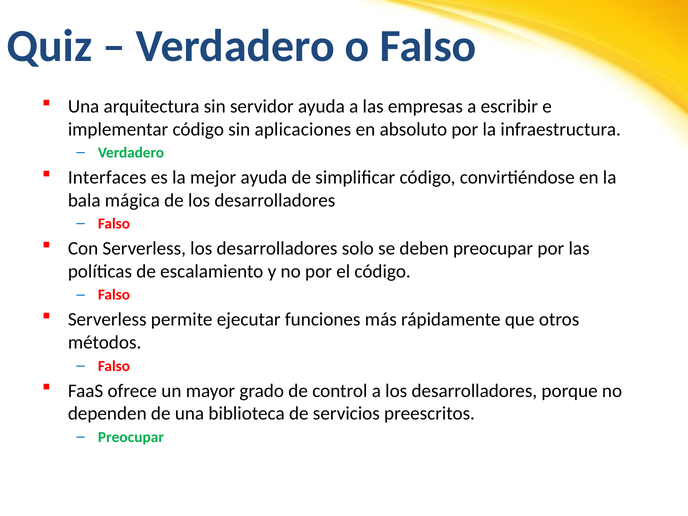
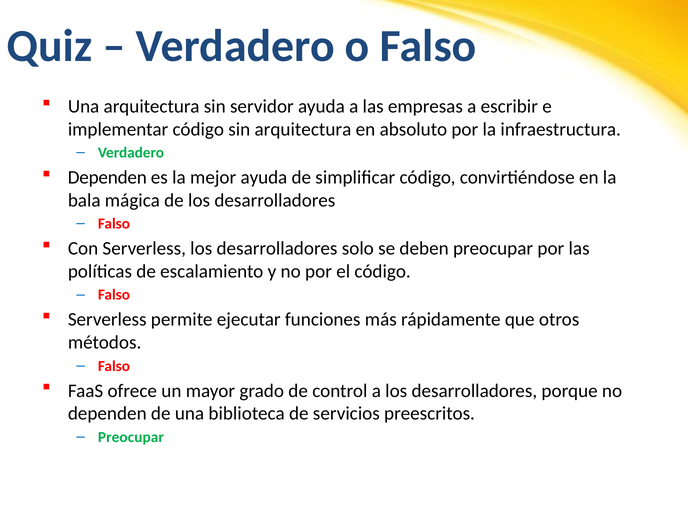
sin aplicaciones: aplicaciones -> arquitectura
Interfaces at (107, 177): Interfaces -> Dependen
